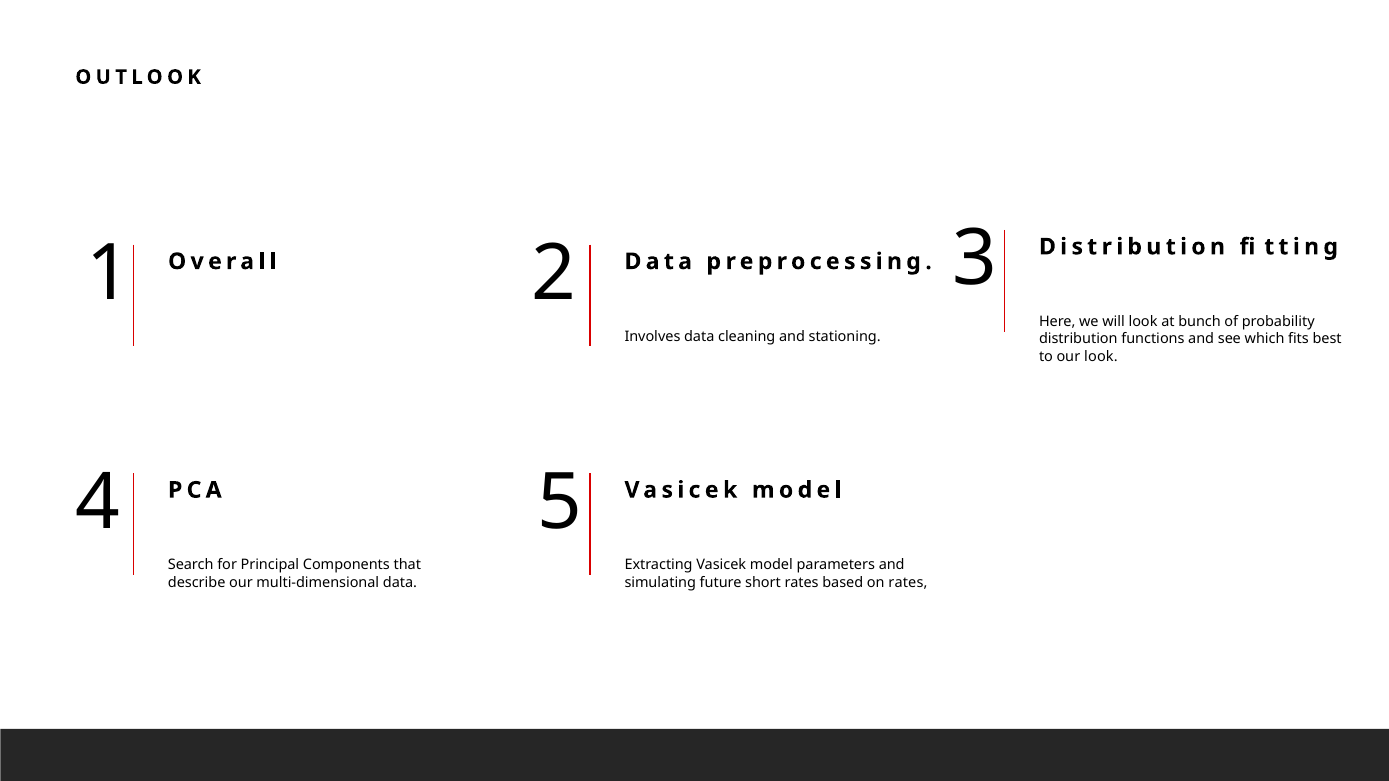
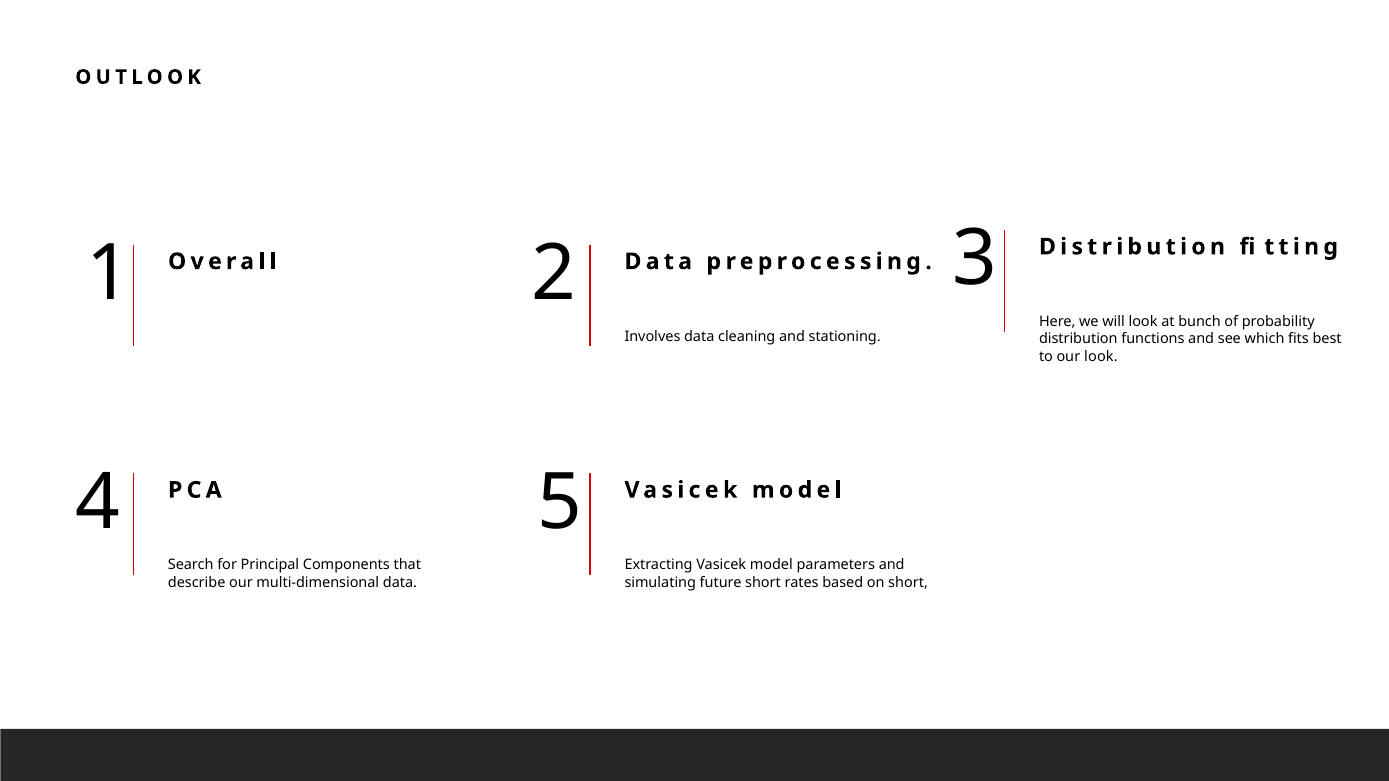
on rates: rates -> short
